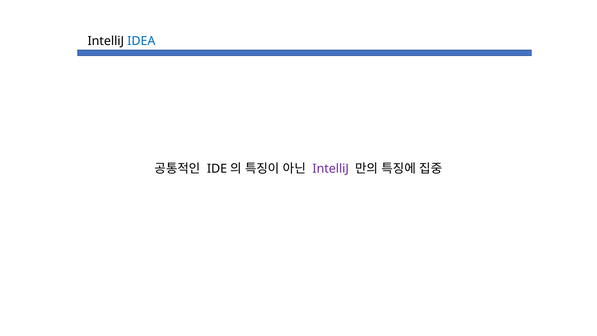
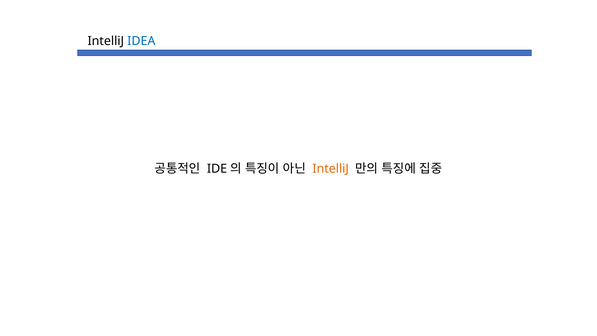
IntelliJ at (331, 169) colour: purple -> orange
